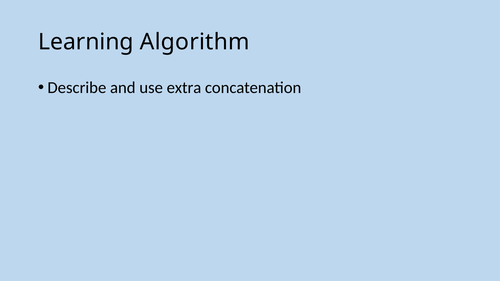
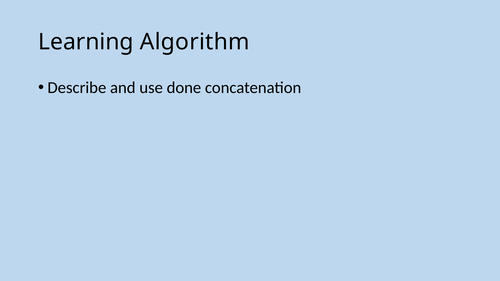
extra: extra -> done
